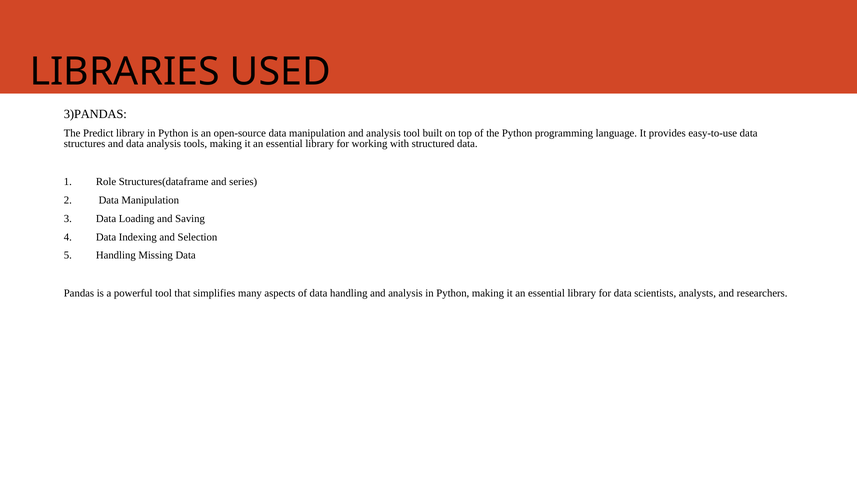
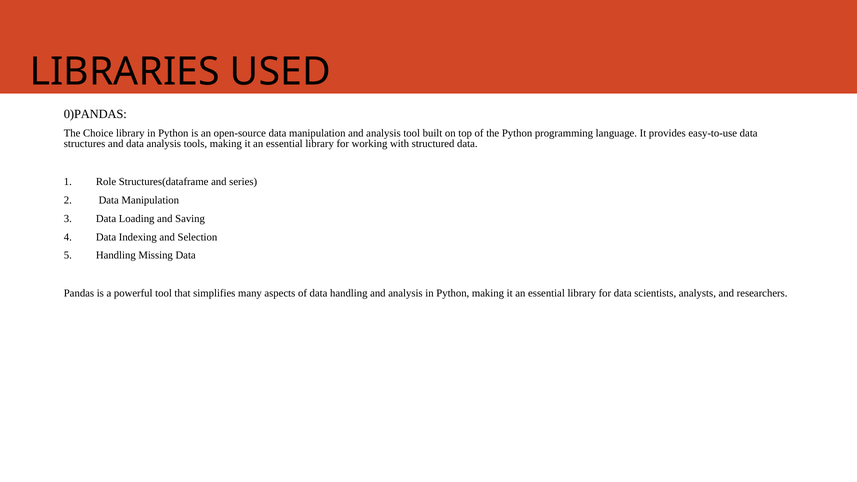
3)PANDAS: 3)PANDAS -> 0)PANDAS
Predict: Predict -> Choice
